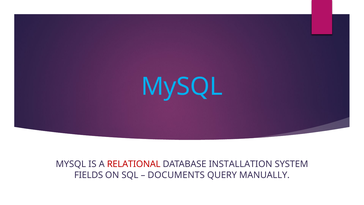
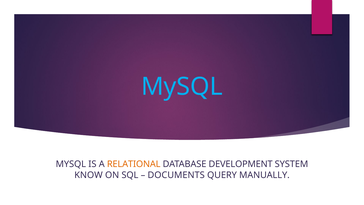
RELATIONAL colour: red -> orange
INSTALLATION: INSTALLATION -> DEVELOPMENT
FIELDS: FIELDS -> KNOW
